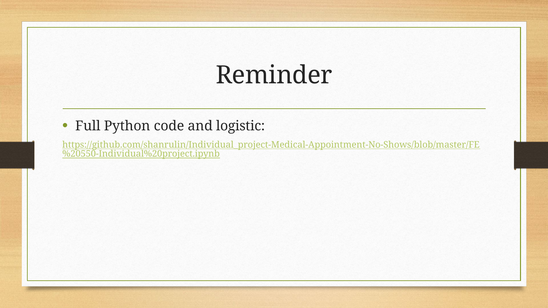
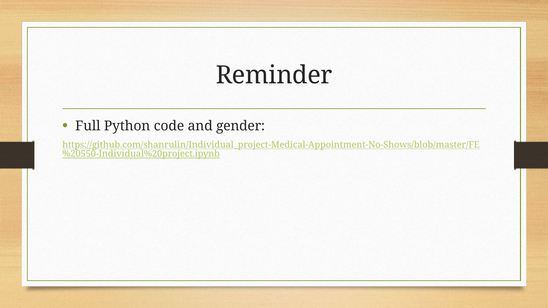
logistic: logistic -> gender
